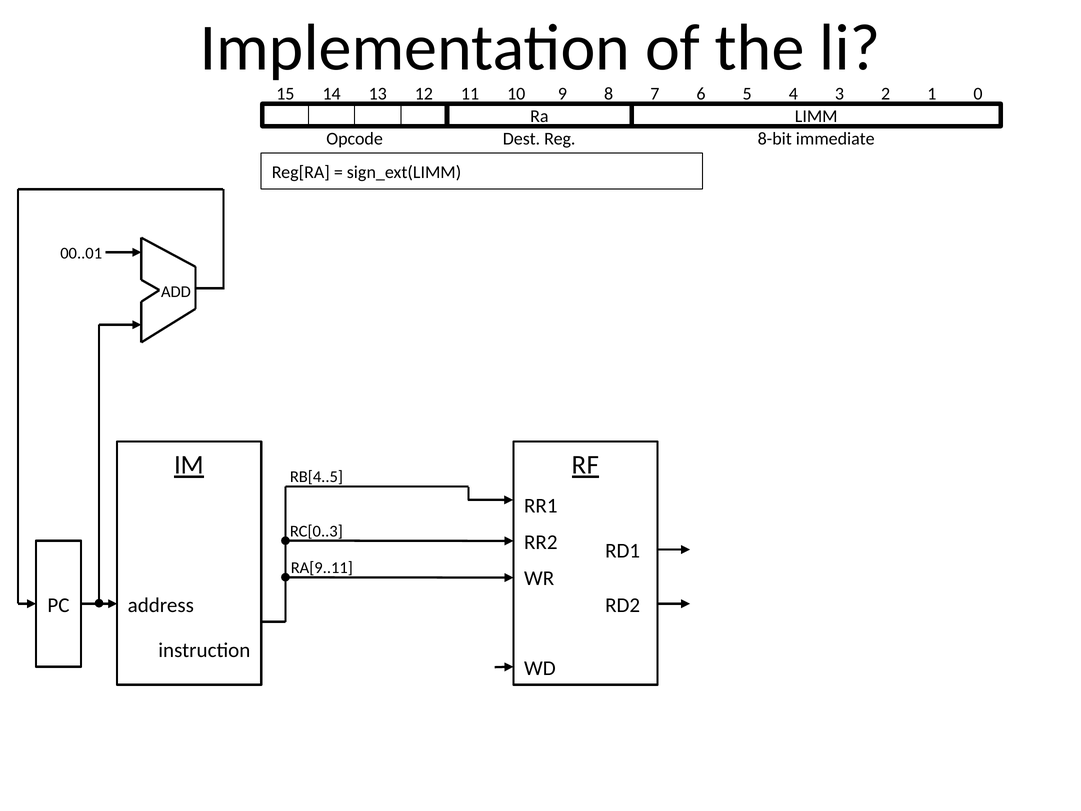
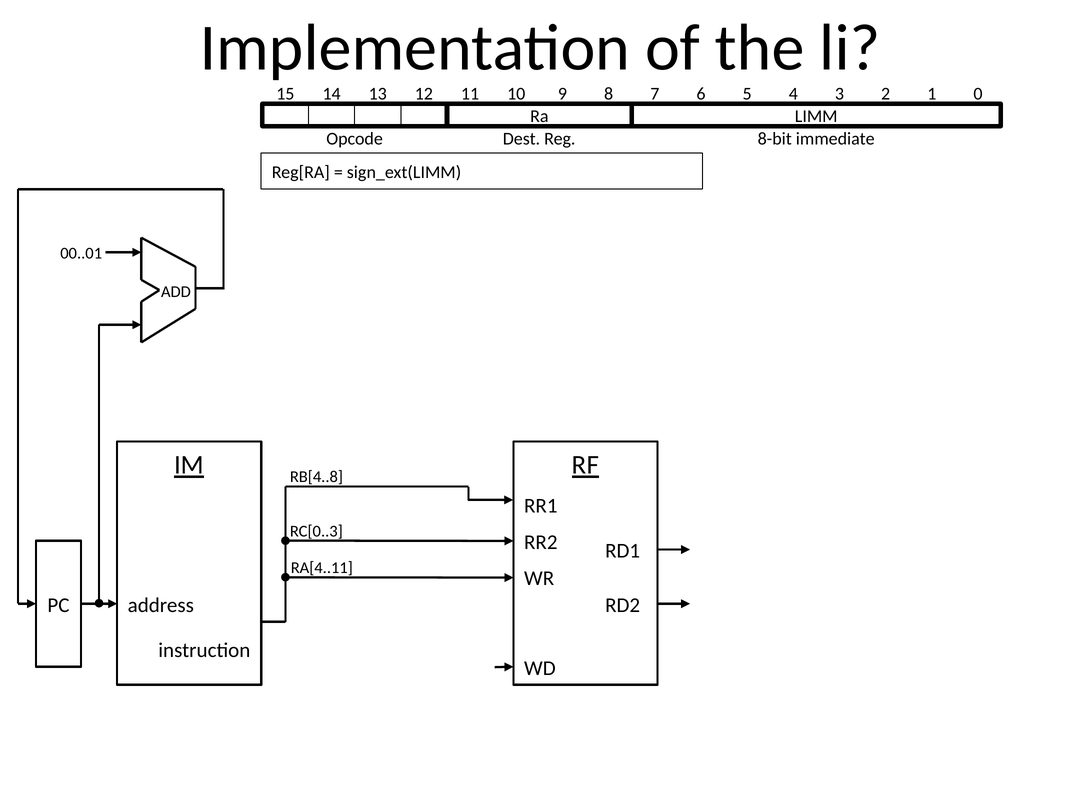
RB[4..5: RB[4..5 -> RB[4..8
RA[9..11: RA[9..11 -> RA[4..11
